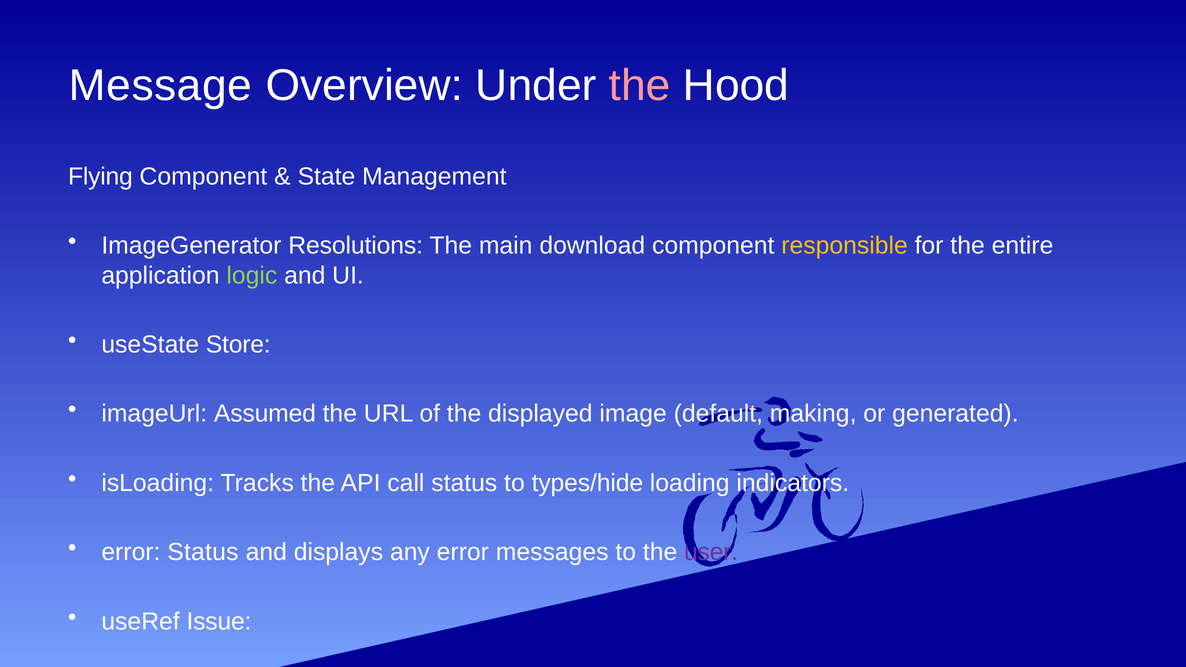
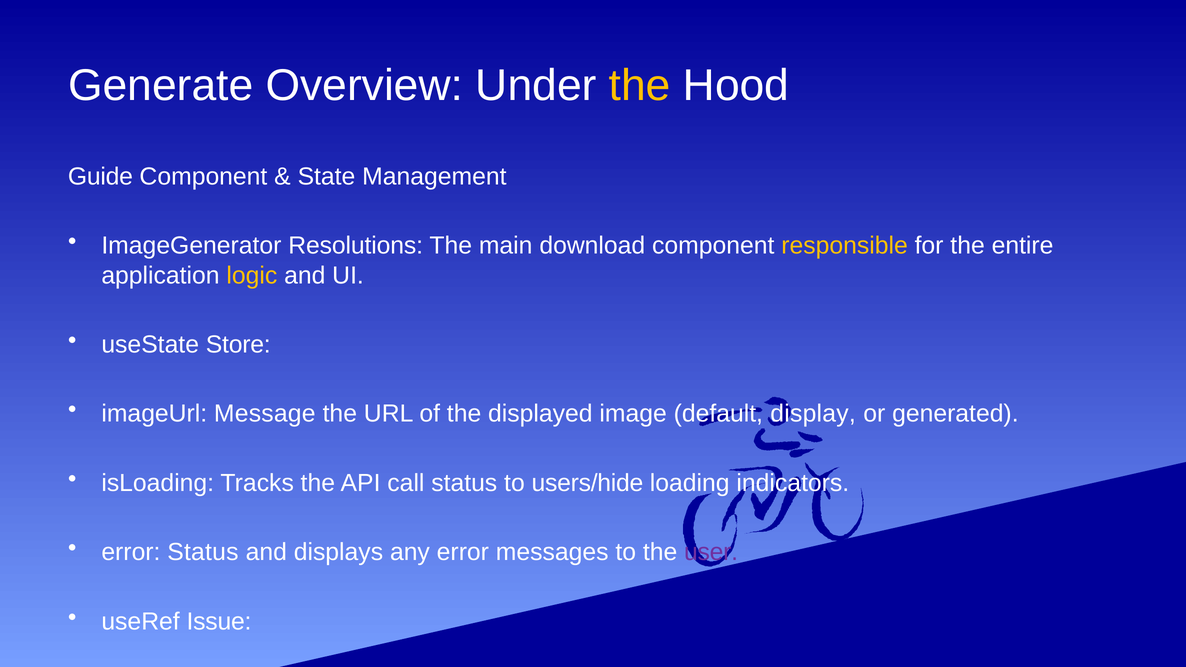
Message: Message -> Generate
the at (640, 85) colour: pink -> yellow
Flying: Flying -> Guide
logic colour: light green -> yellow
Assumed: Assumed -> Message
making: making -> display
types/hide: types/hide -> users/hide
